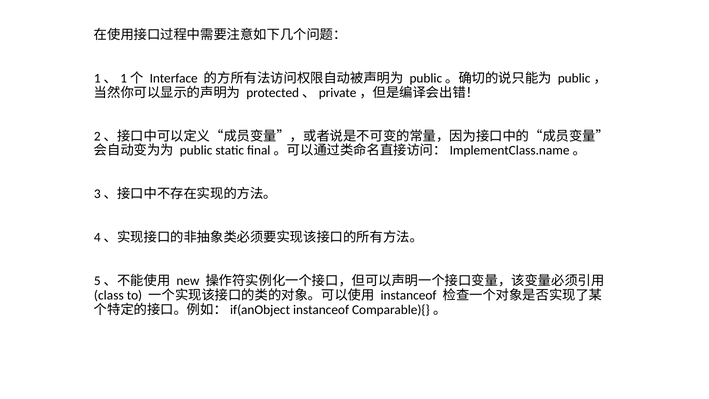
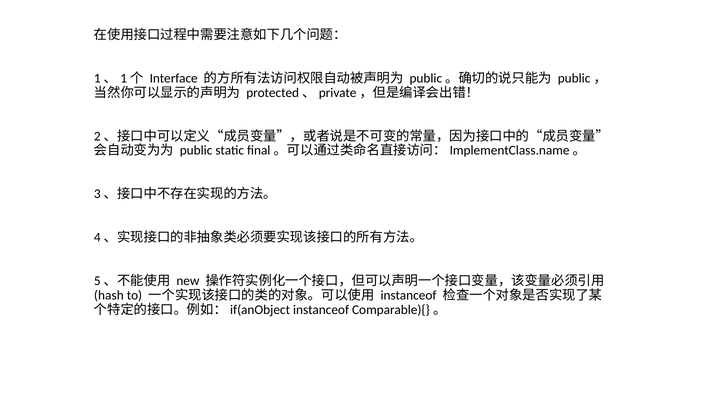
class: class -> hash
